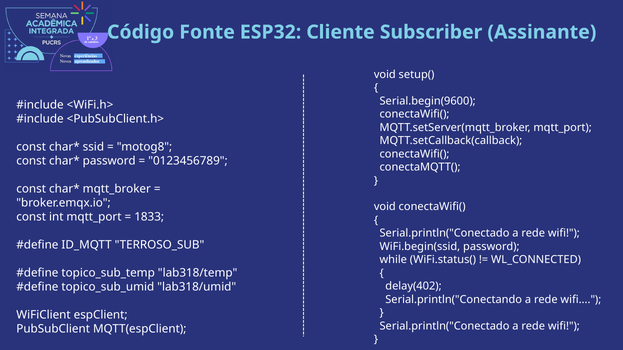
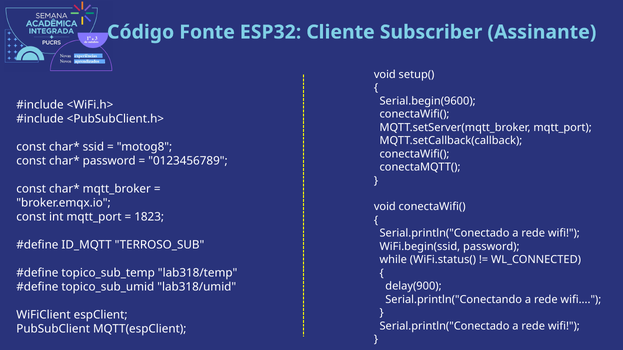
1833: 1833 -> 1823
delay(402: delay(402 -> delay(900
